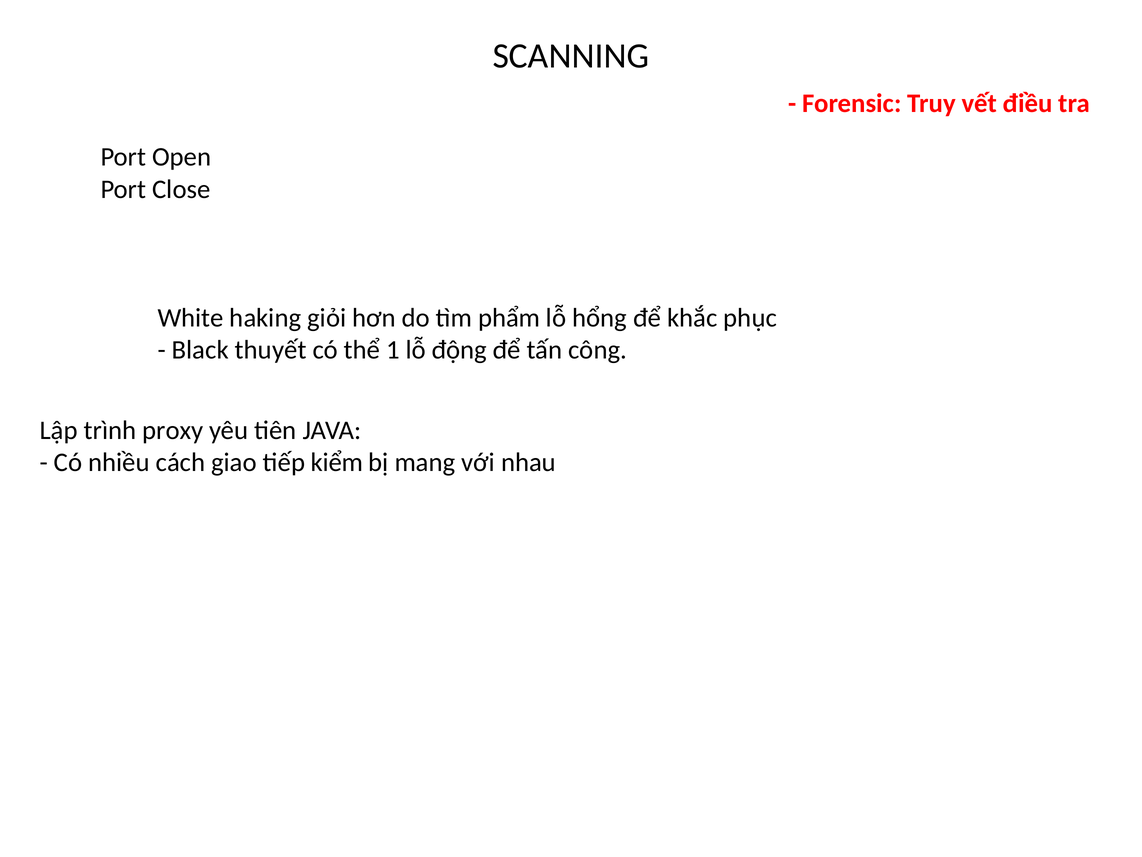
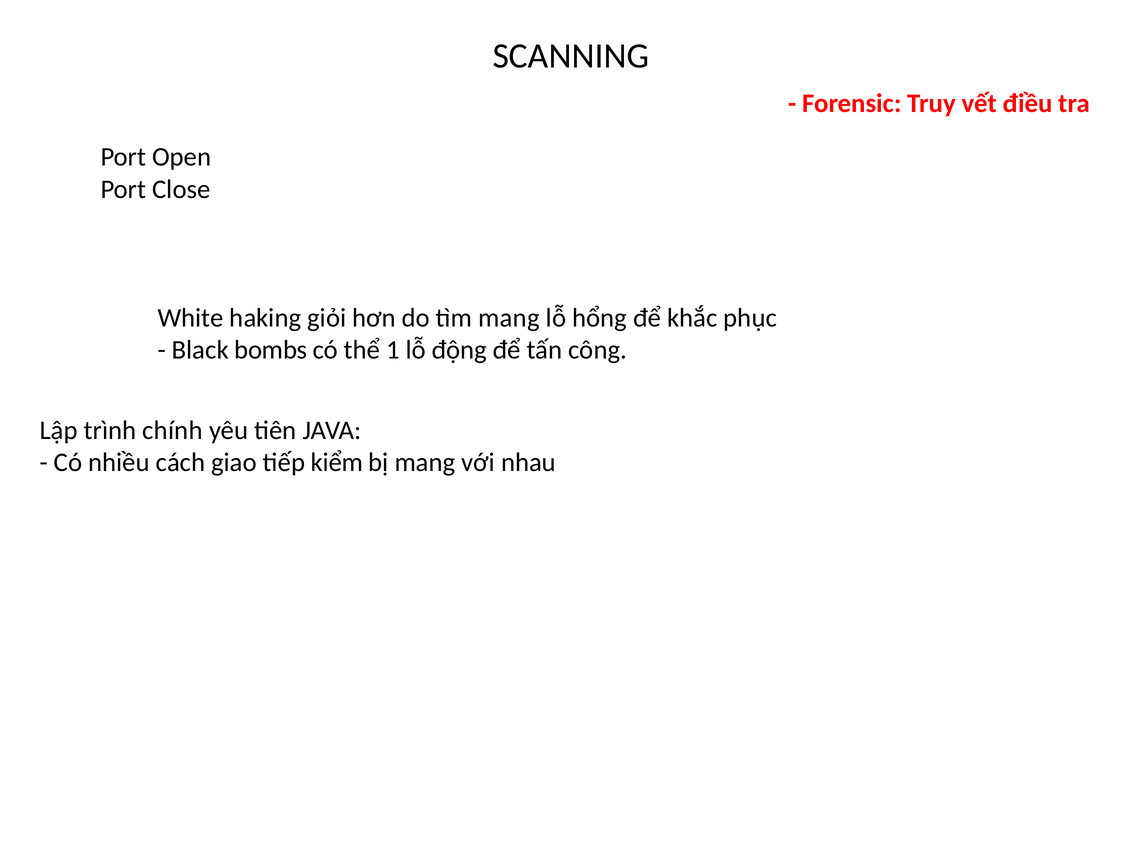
tìm phẩm: phẩm -> mang
thuyết: thuyết -> bombs
proxy: proxy -> chính
